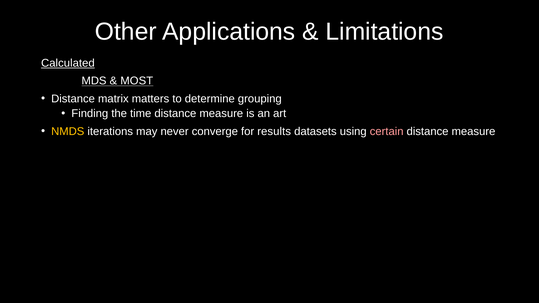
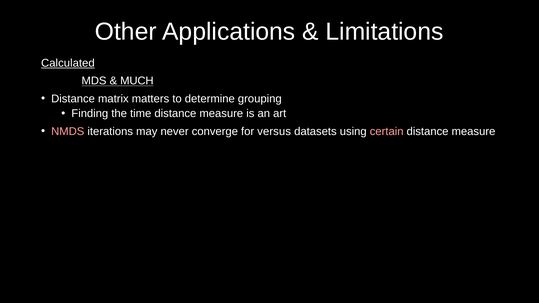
MOST: MOST -> MUCH
NMDS colour: yellow -> pink
results: results -> versus
